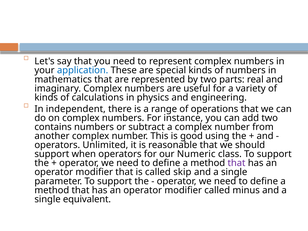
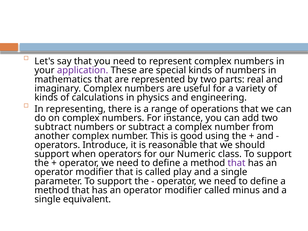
application colour: blue -> purple
independent: independent -> representing
contains at (53, 127): contains -> subtract
Unlimited: Unlimited -> Introduce
skip: skip -> play
